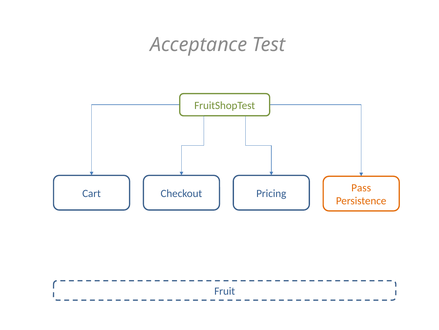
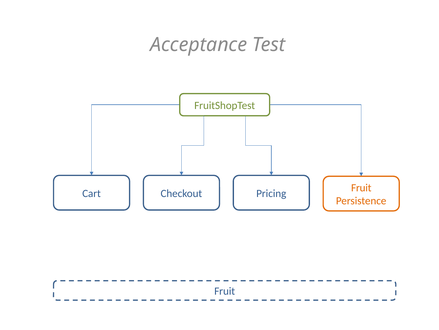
Pass at (361, 187): Pass -> Fruit
